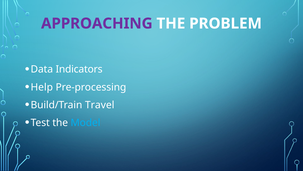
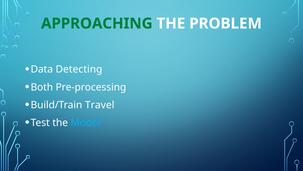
APPROACHING colour: purple -> green
Indicators: Indicators -> Detecting
Help: Help -> Both
